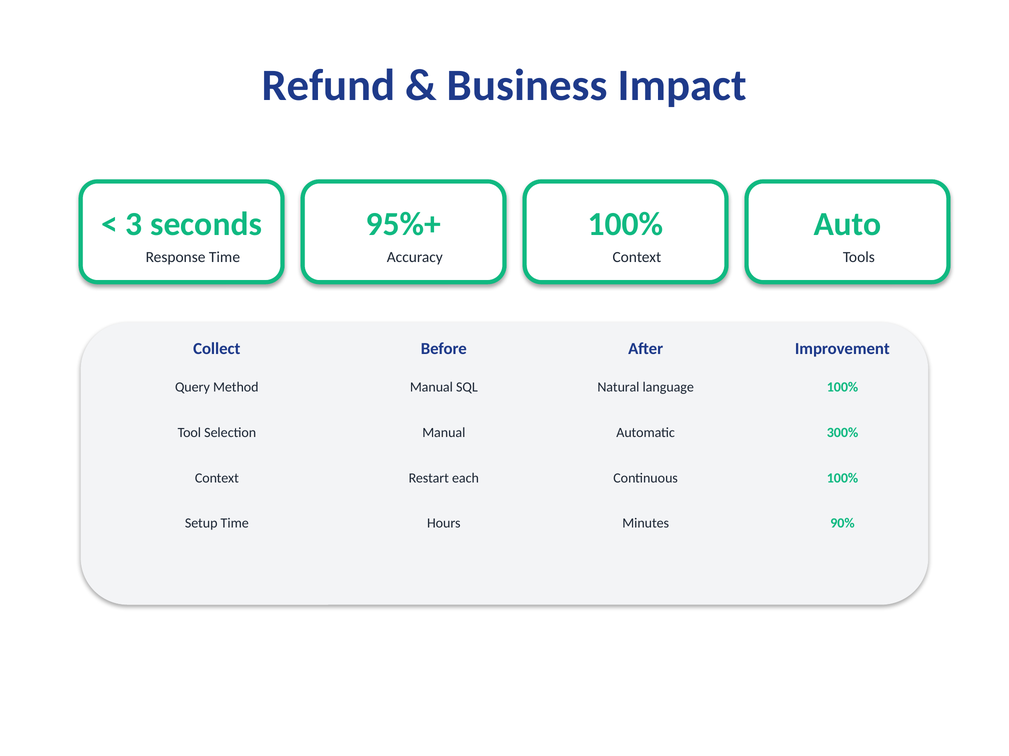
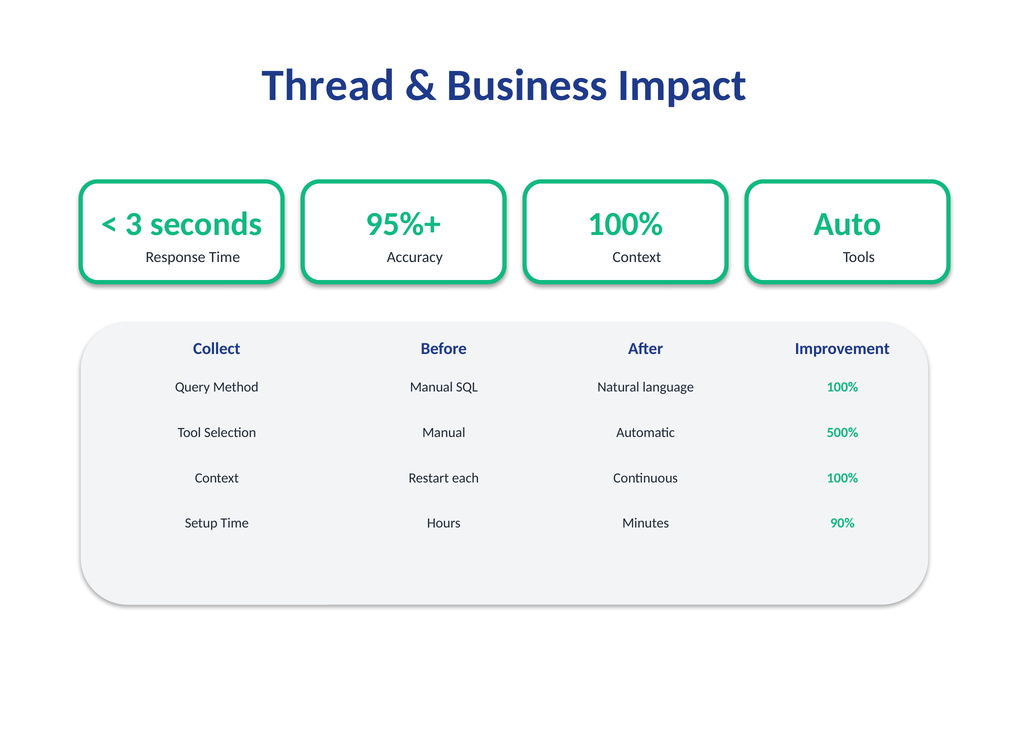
Refund: Refund -> Thread
300%: 300% -> 500%
